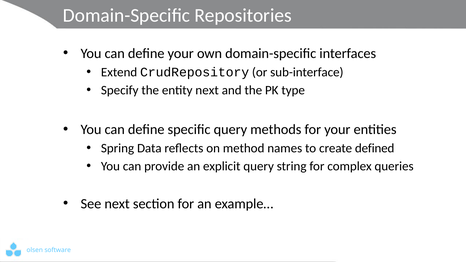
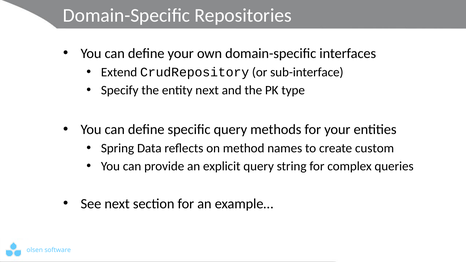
defined: defined -> custom
